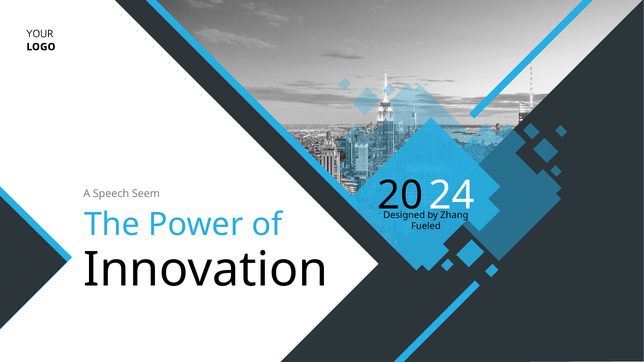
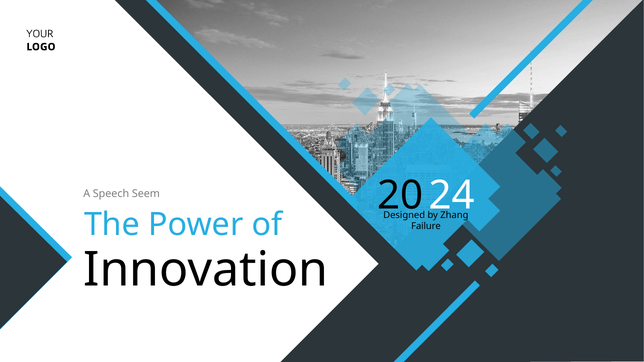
Fueled: Fueled -> Failure
